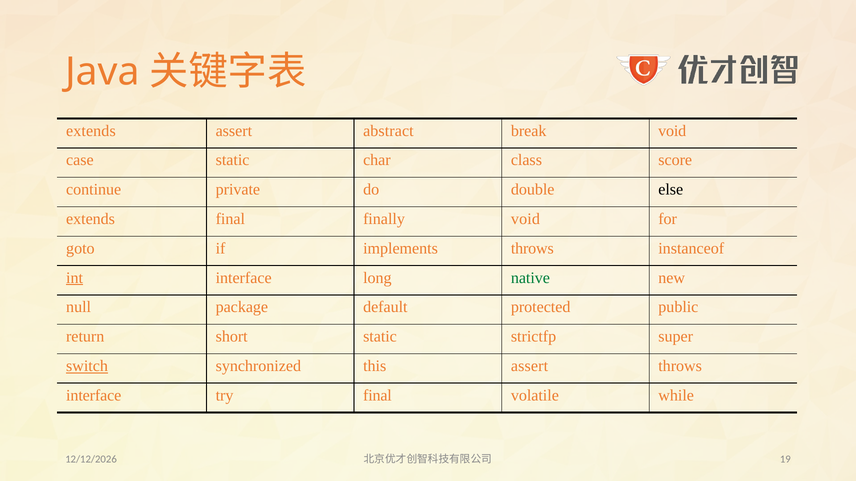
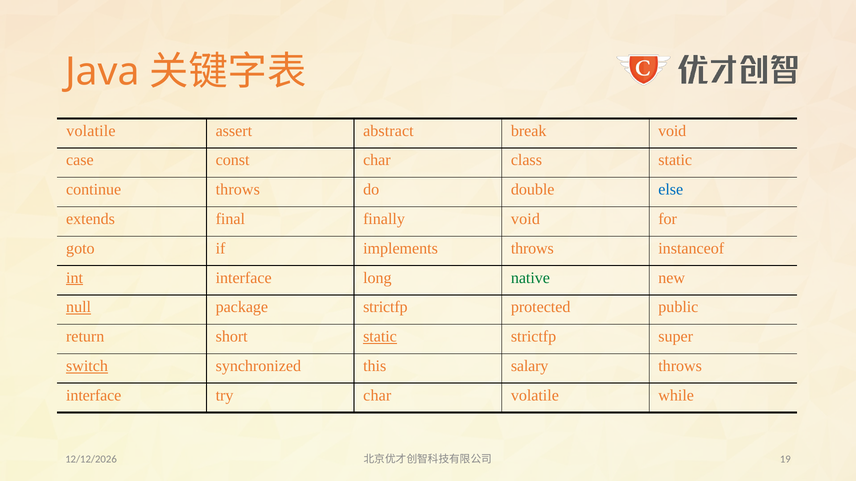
extends at (91, 131): extends -> volatile
case static: static -> const
class score: score -> static
continue private: private -> throws
else colour: black -> blue
null underline: none -> present
package default: default -> strictfp
static at (380, 337) underline: none -> present
this assert: assert -> salary
try final: final -> char
